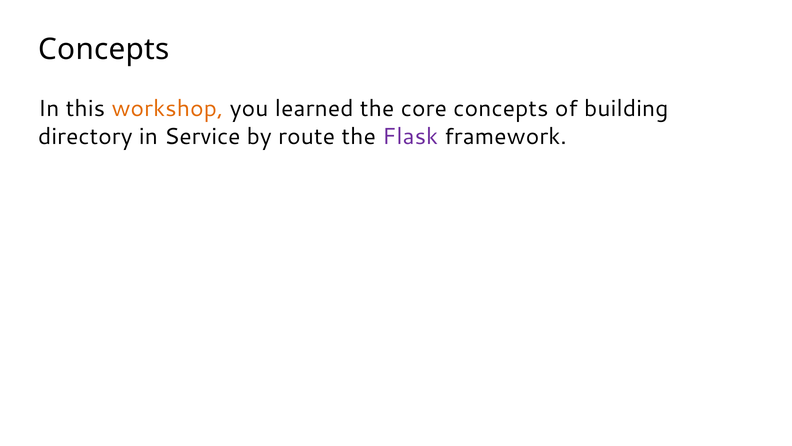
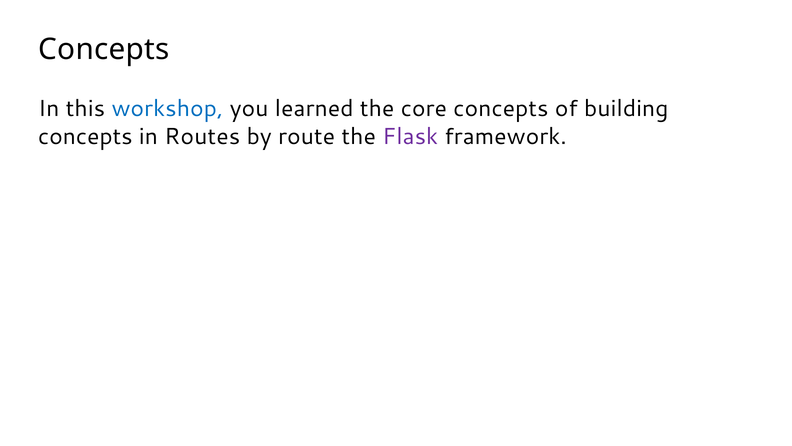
workshop colour: orange -> blue
directory at (85, 136): directory -> concepts
Service: Service -> Routes
